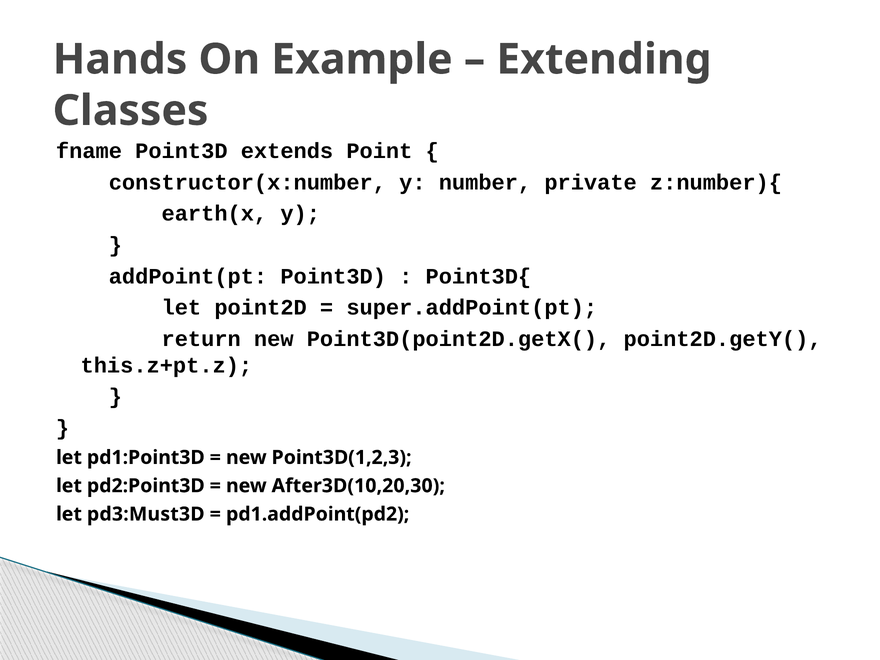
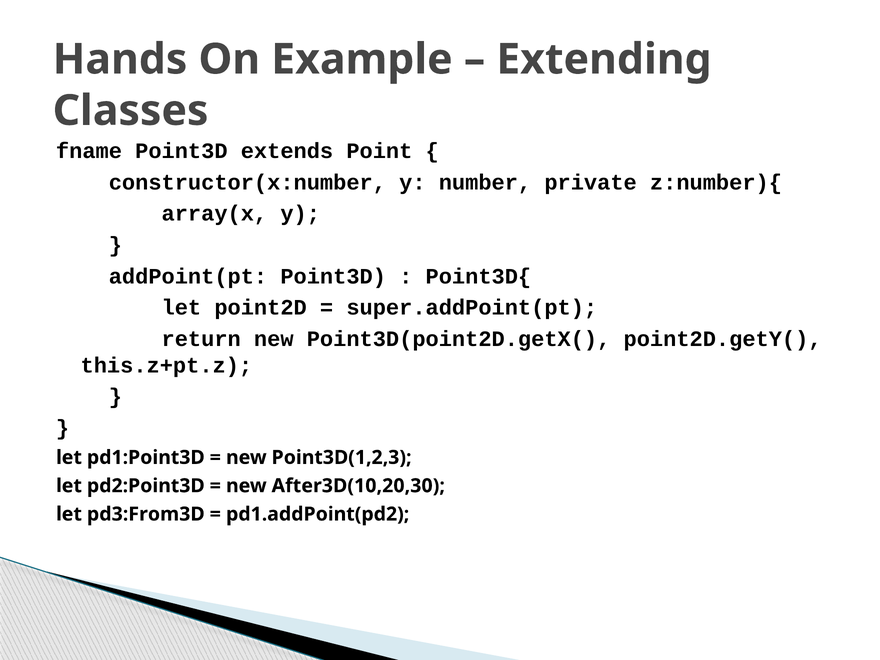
earth(x: earth(x -> array(x
pd3:Must3D: pd3:Must3D -> pd3:From3D
